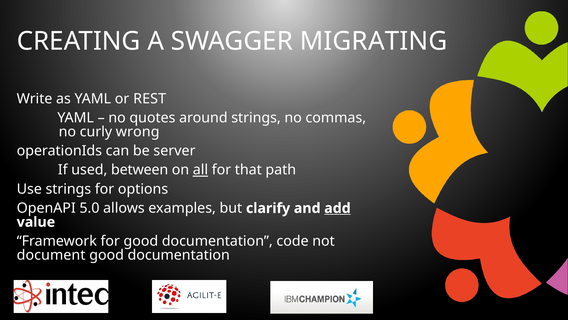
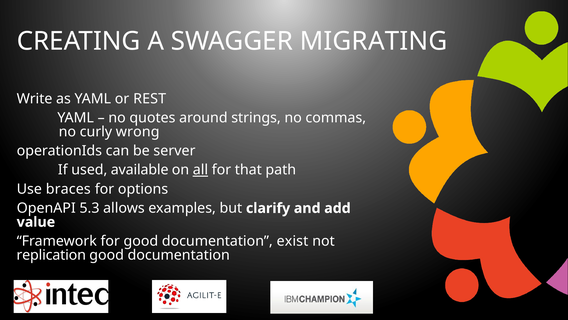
between: between -> available
Use strings: strings -> braces
5.0: 5.0 -> 5.3
add underline: present -> none
code: code -> exist
document: document -> replication
